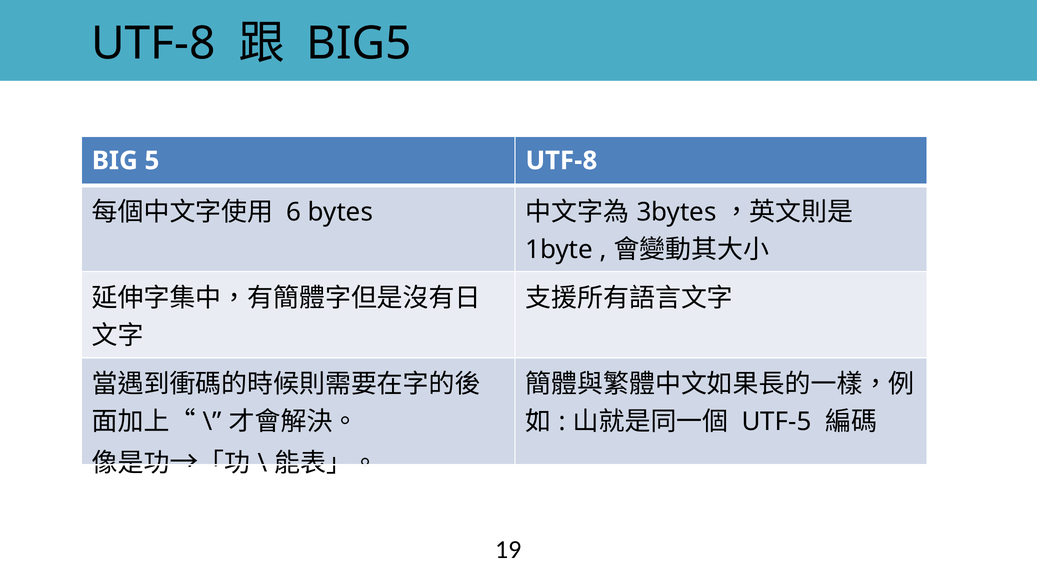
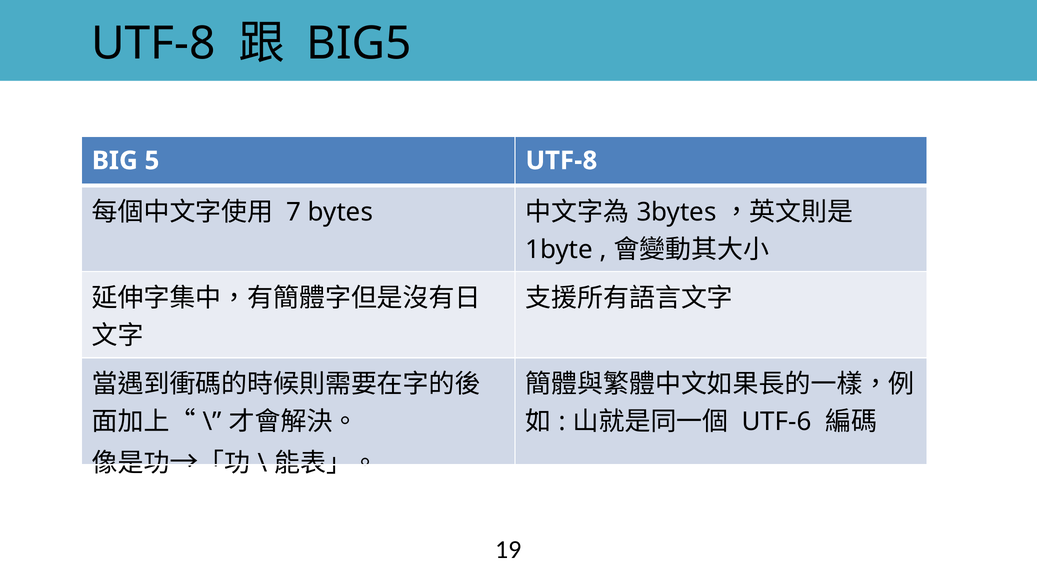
6: 6 -> 7
UTF-5: UTF-5 -> UTF-6
